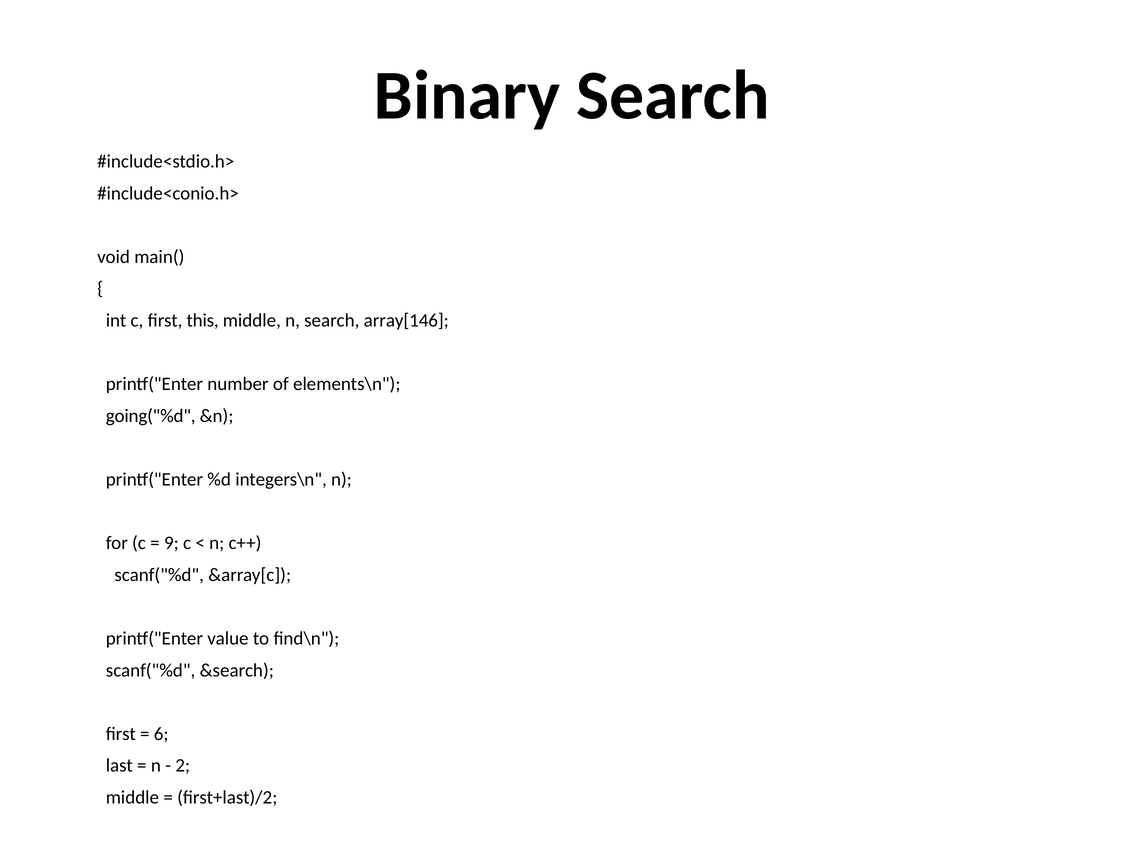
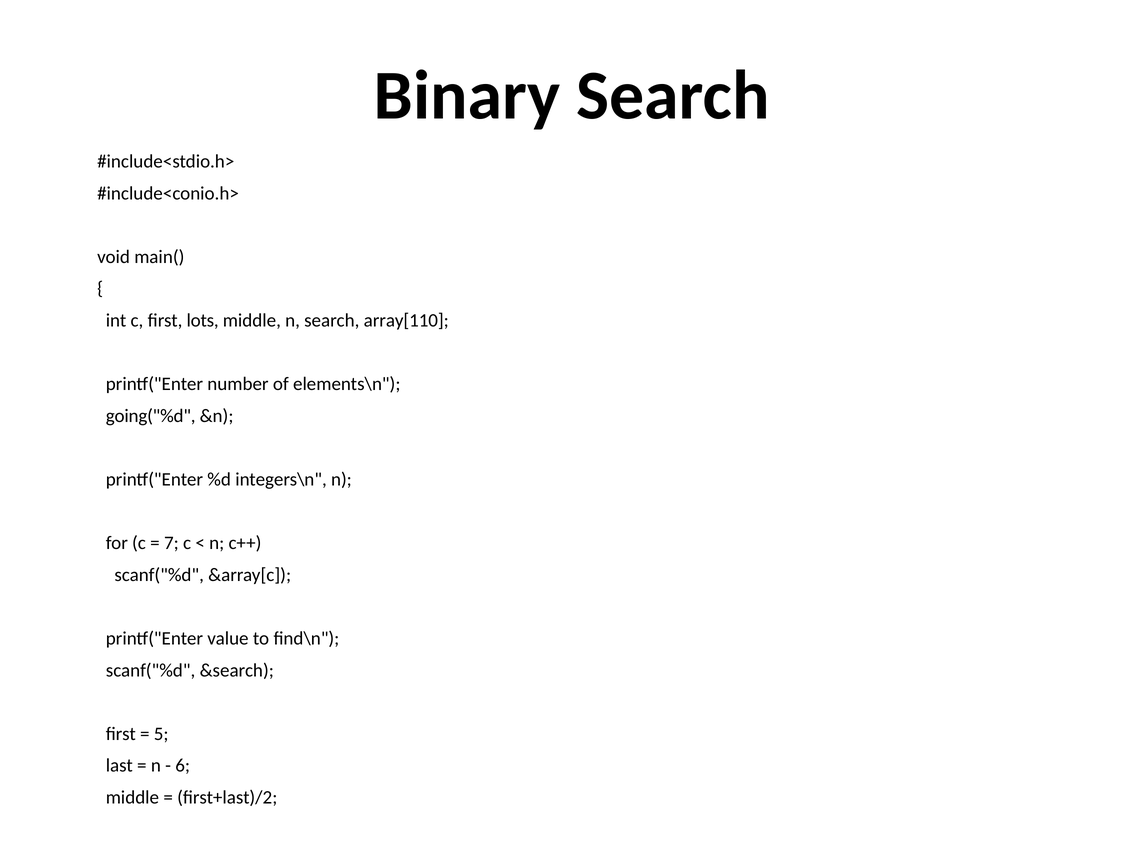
this: this -> lots
array[146: array[146 -> array[110
9: 9 -> 7
6: 6 -> 5
2: 2 -> 6
